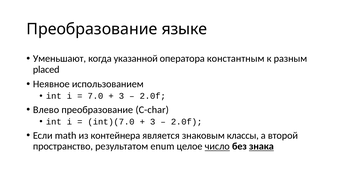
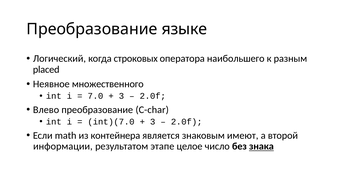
Уменьшают: Уменьшают -> Логический
указанной: указанной -> строковых
константным: константным -> наибольшего
использованием: использованием -> множественного
классы: классы -> имеют
пространство: пространство -> информации
enum: enum -> этапе
число underline: present -> none
